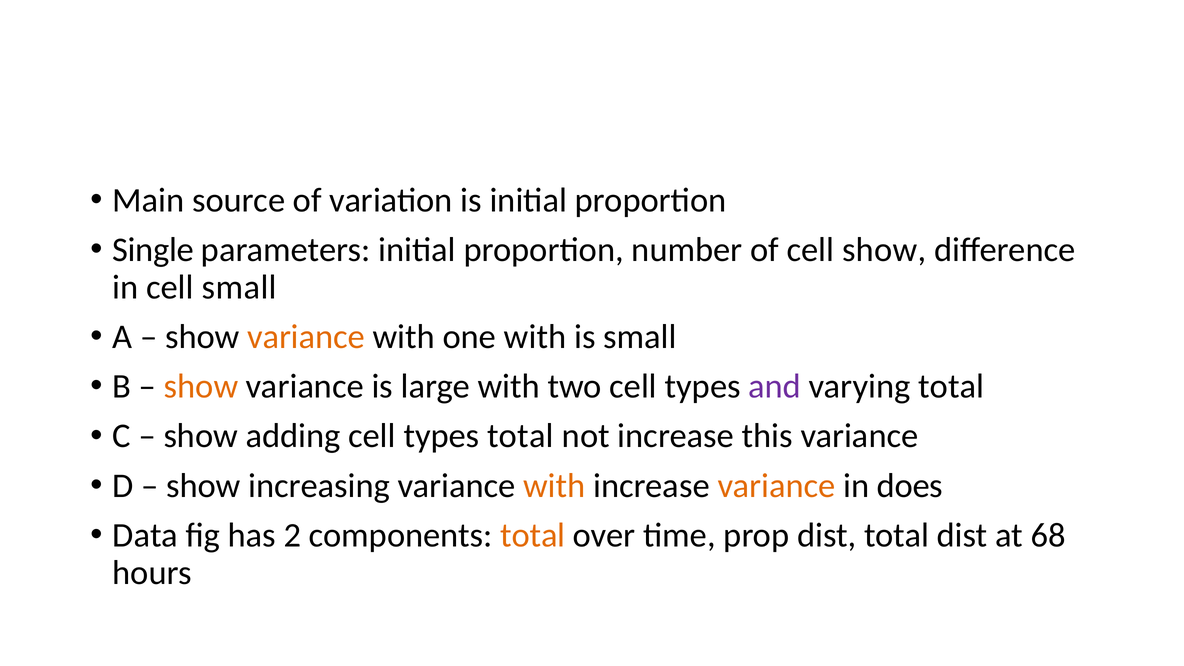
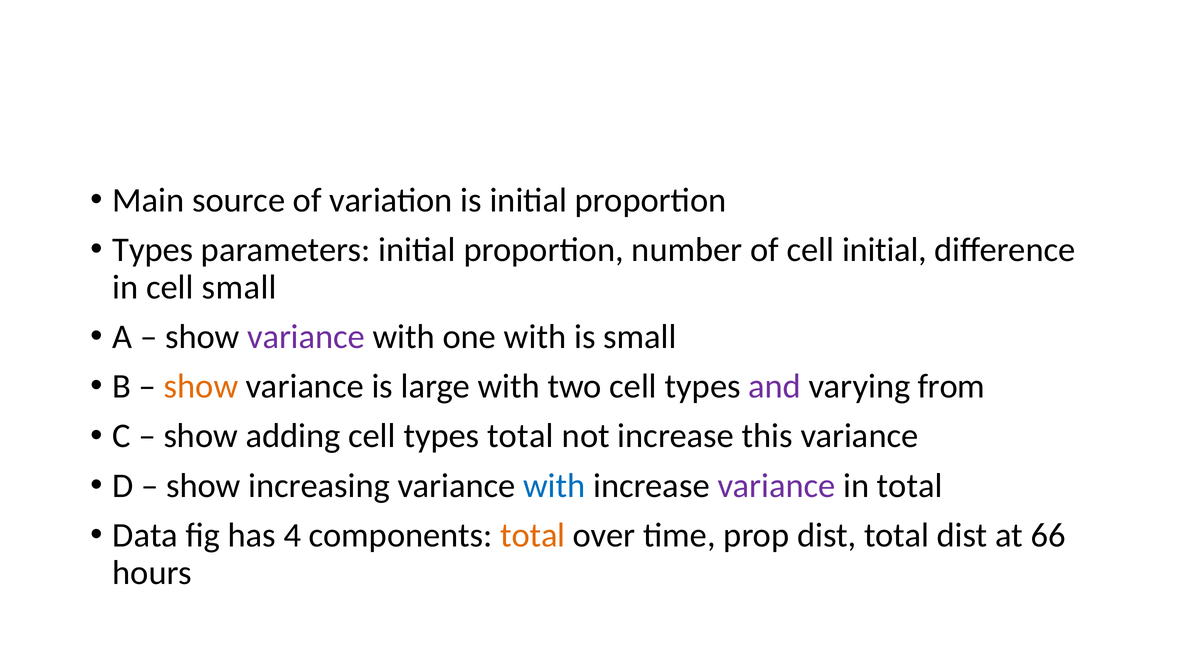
Single at (153, 250): Single -> Types
cell show: show -> initial
variance at (306, 337) colour: orange -> purple
varying total: total -> from
with at (554, 486) colour: orange -> blue
variance at (776, 486) colour: orange -> purple
in does: does -> total
2: 2 -> 4
68: 68 -> 66
